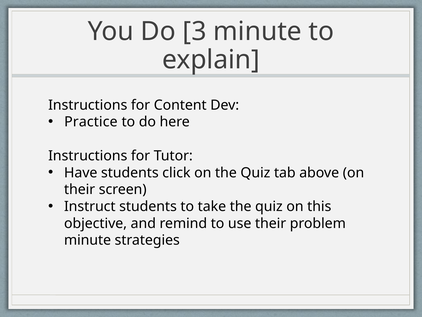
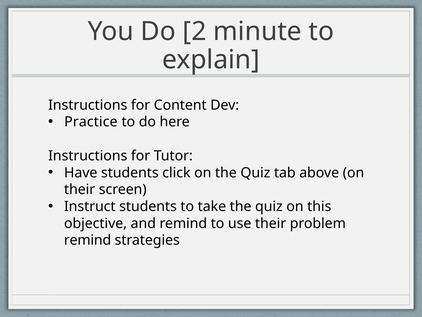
3: 3 -> 2
minute at (88, 240): minute -> remind
